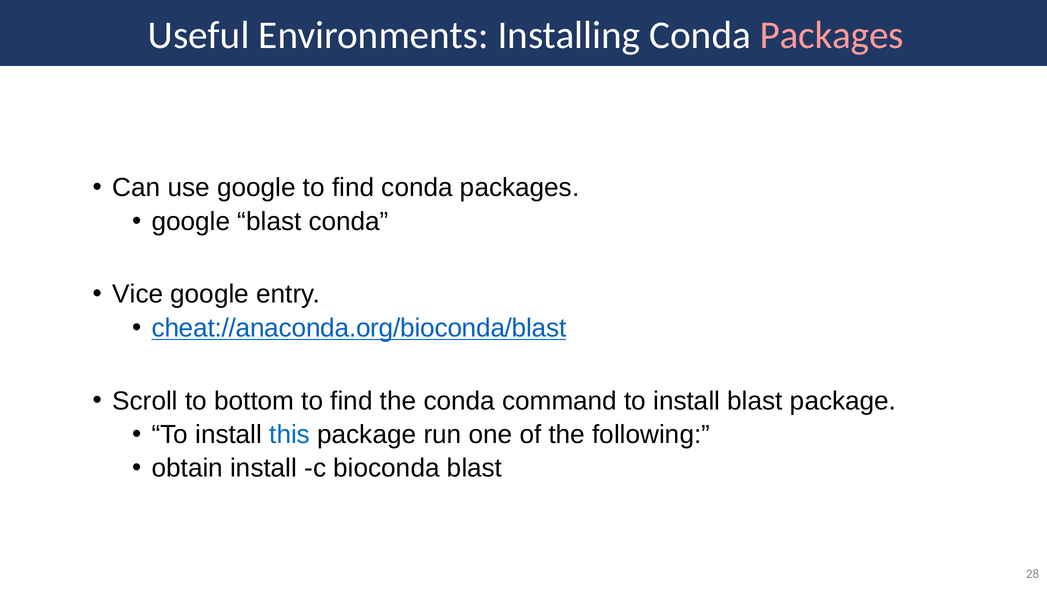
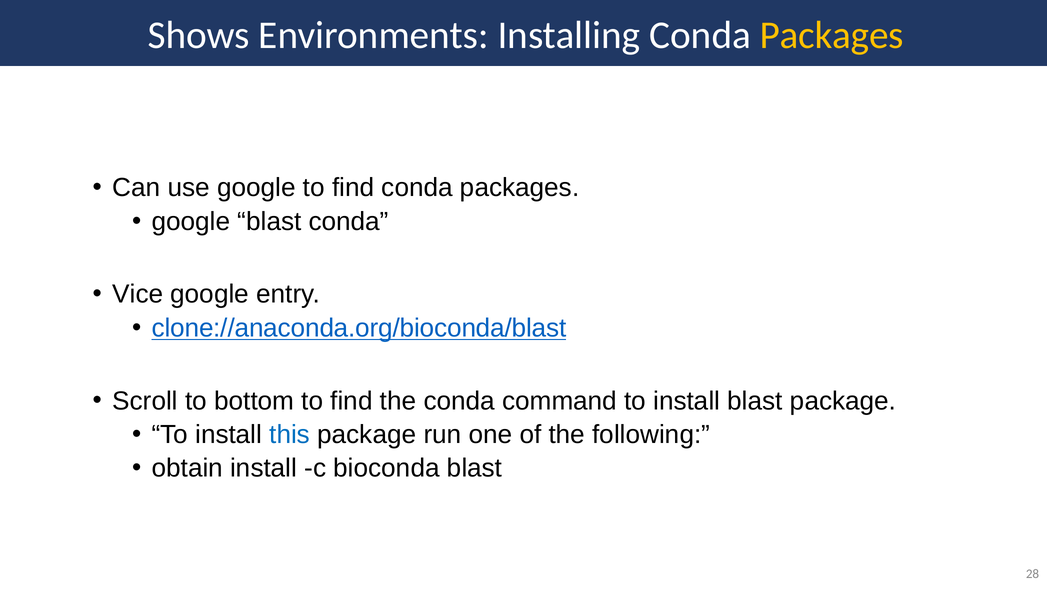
Useful: Useful -> Shows
Packages at (832, 35) colour: pink -> yellow
cheat://anaconda.org/bioconda/blast: cheat://anaconda.org/bioconda/blast -> clone://anaconda.org/bioconda/blast
